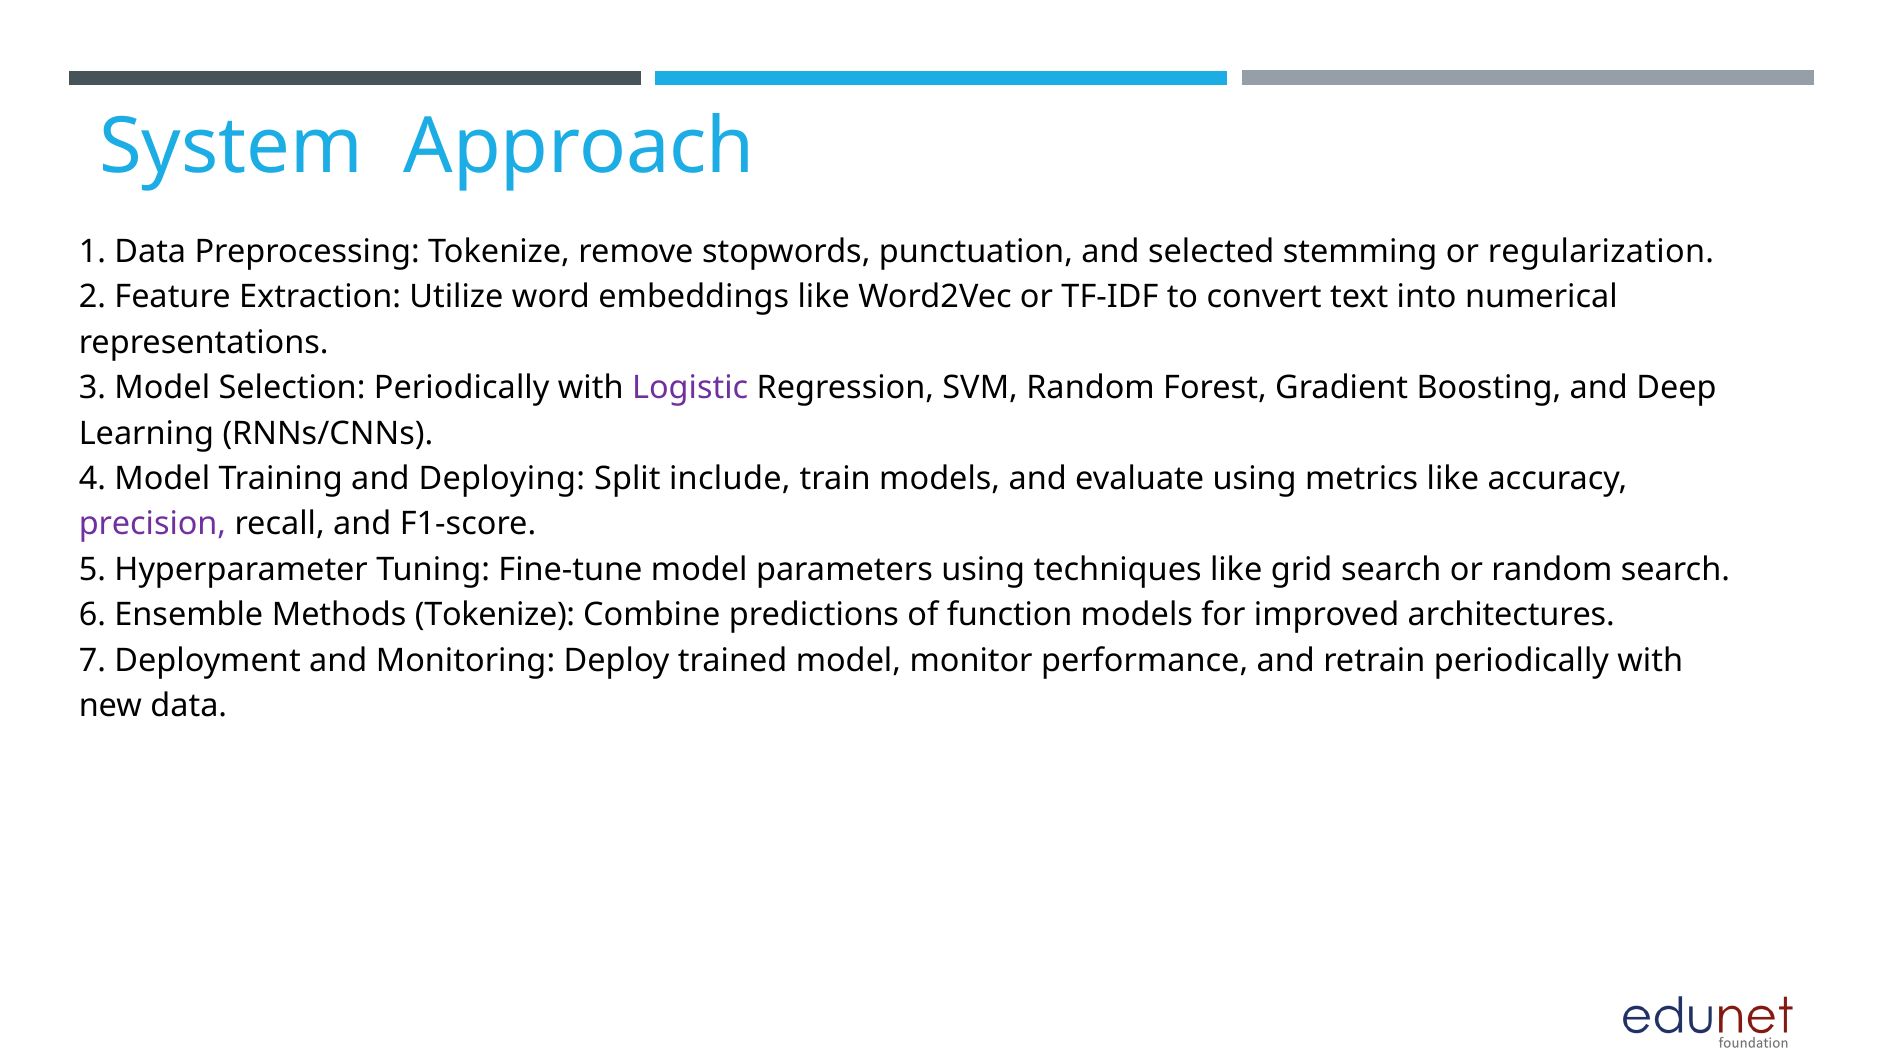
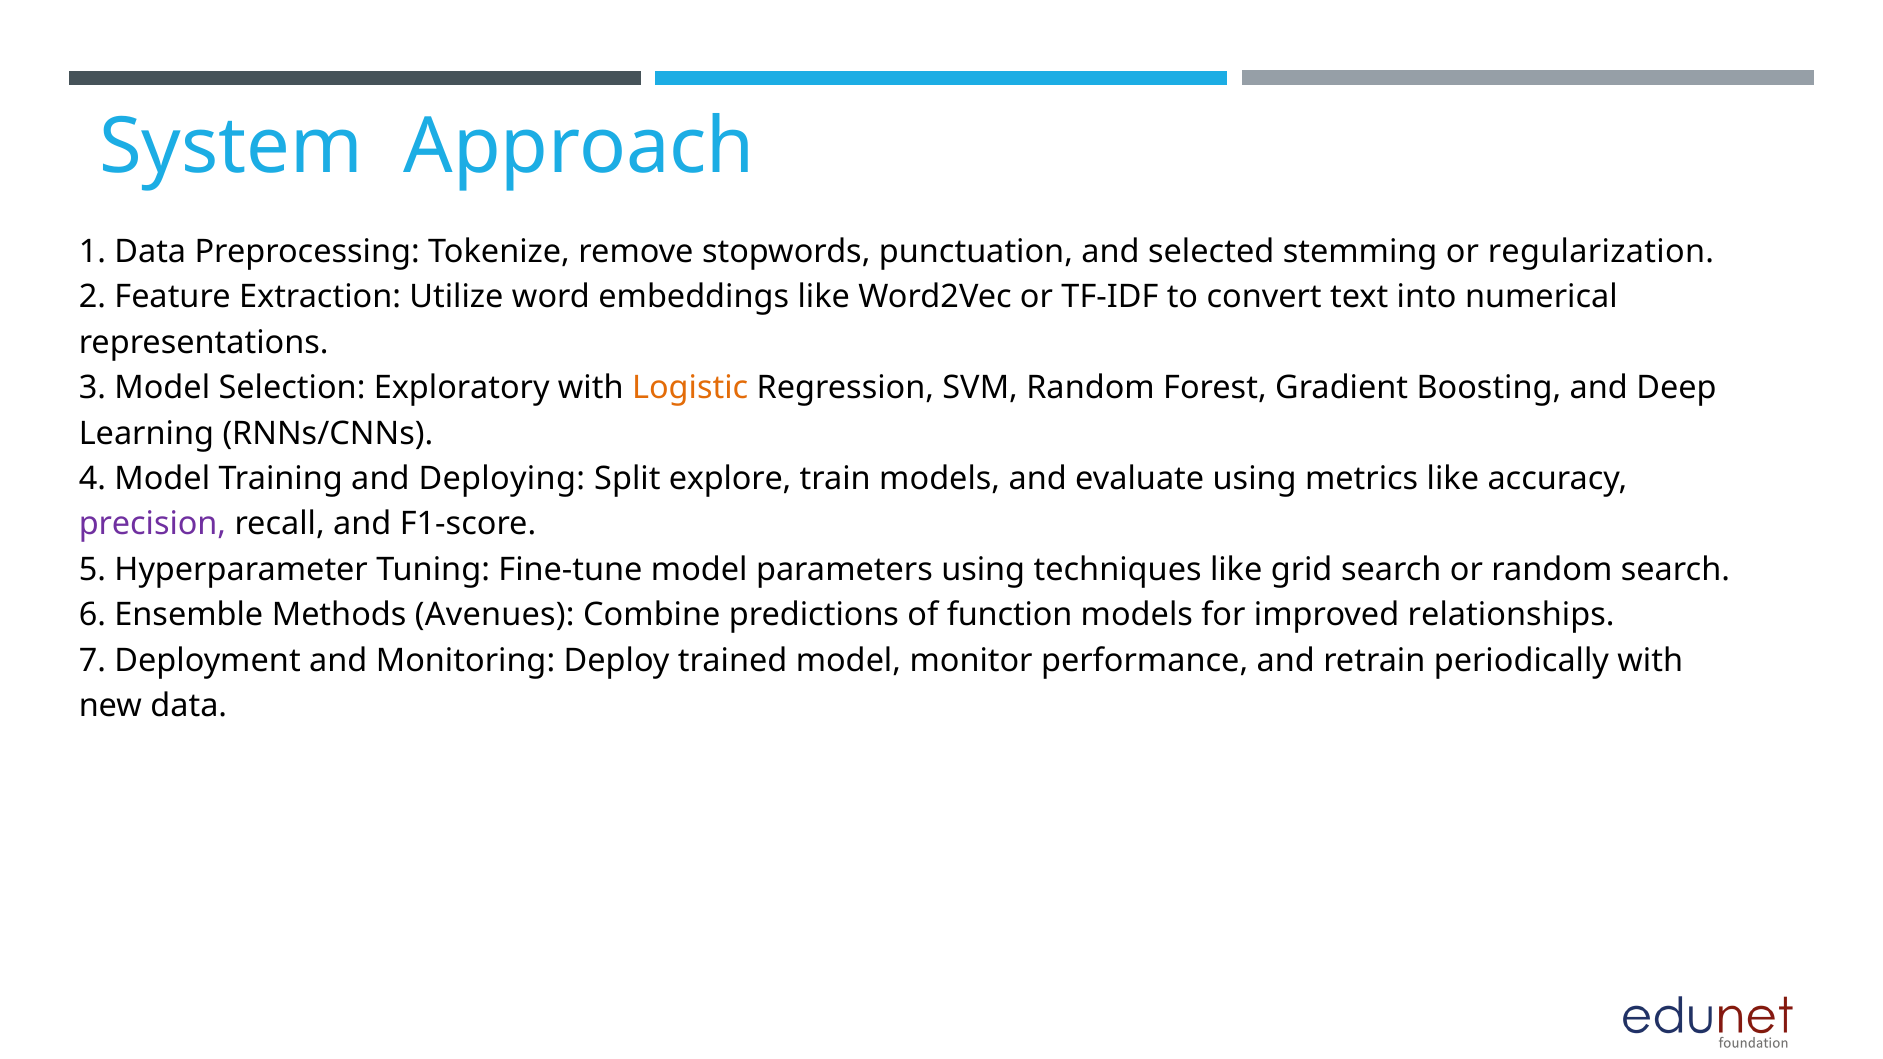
Selection Periodically: Periodically -> Exploratory
Logistic colour: purple -> orange
include: include -> explore
Methods Tokenize: Tokenize -> Avenues
architectures: architectures -> relationships
